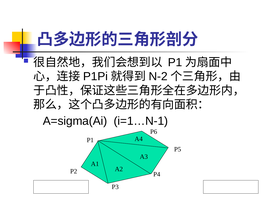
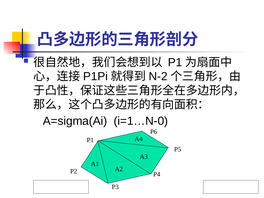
i=1…N-1: i=1…N-1 -> i=1…N-0
